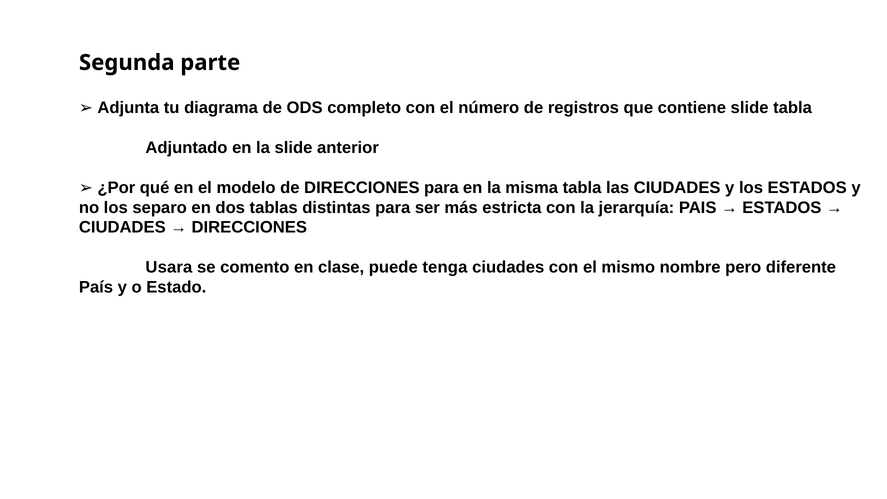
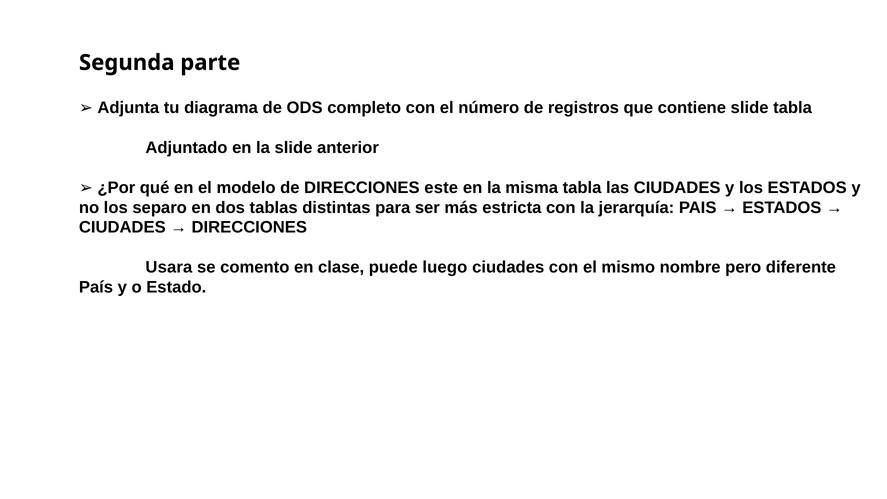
DIRECCIONES para: para -> este
tenga: tenga -> luego
